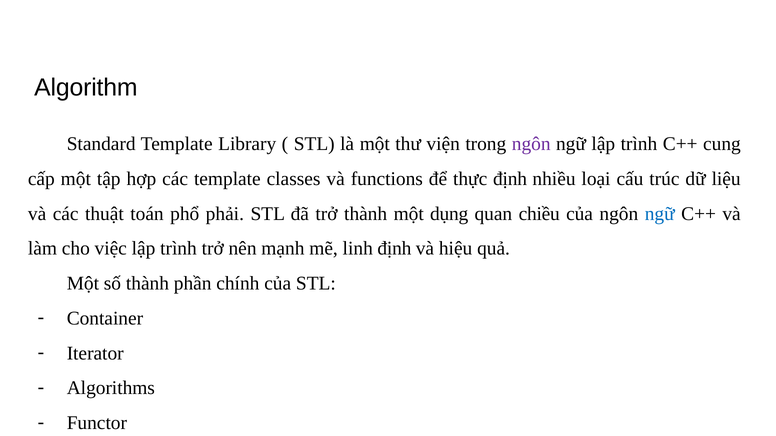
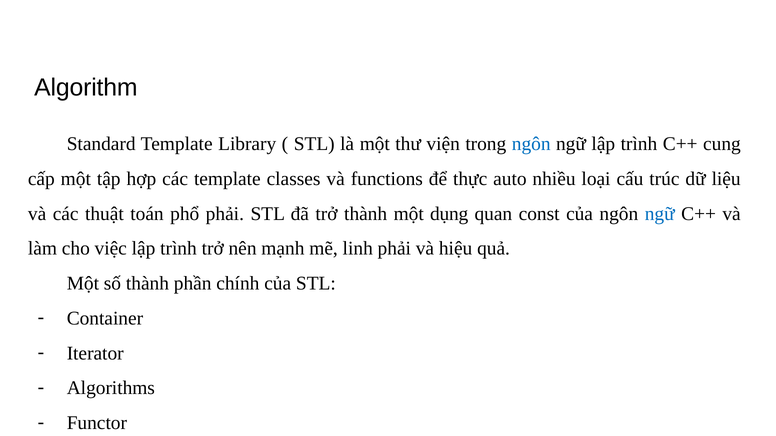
ngôn at (531, 144) colour: purple -> blue
thực định: định -> auto
chiều: chiều -> const
linh định: định -> phải
